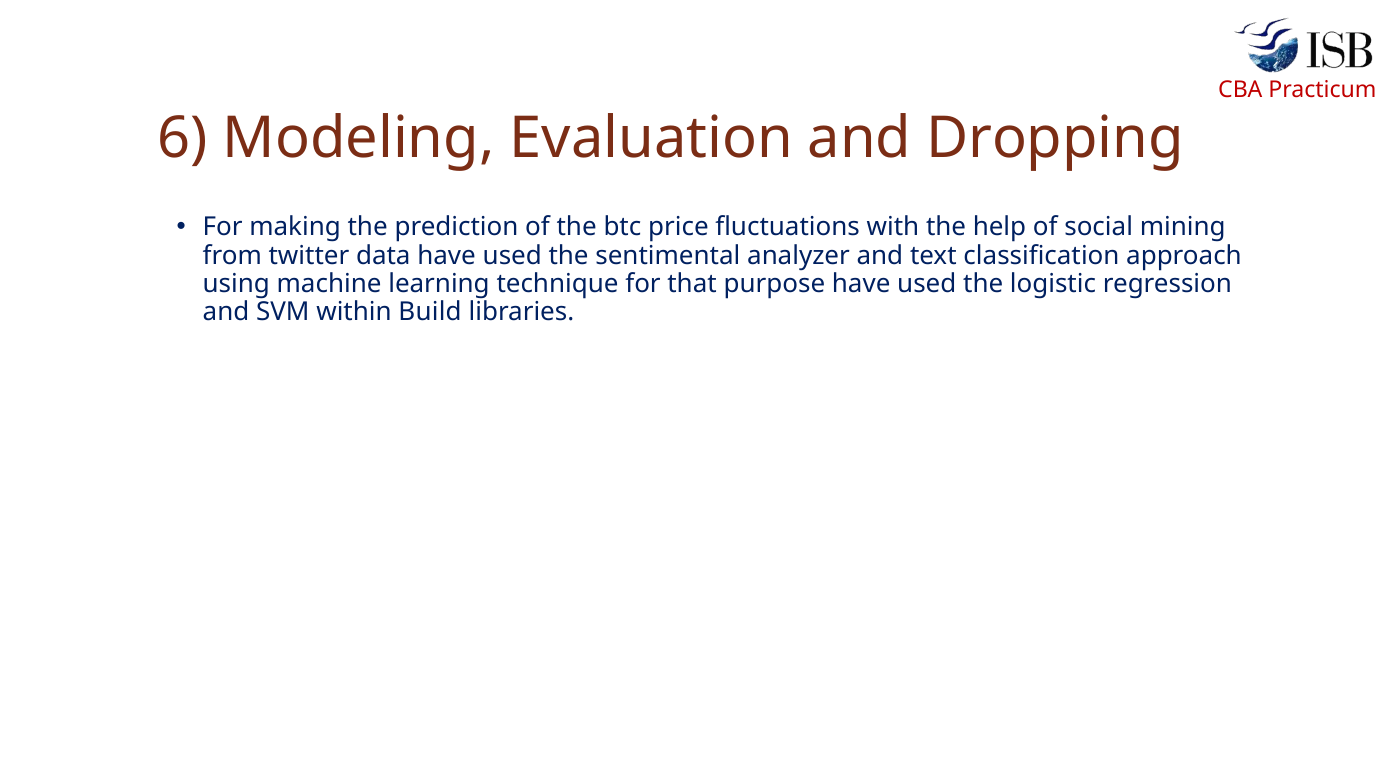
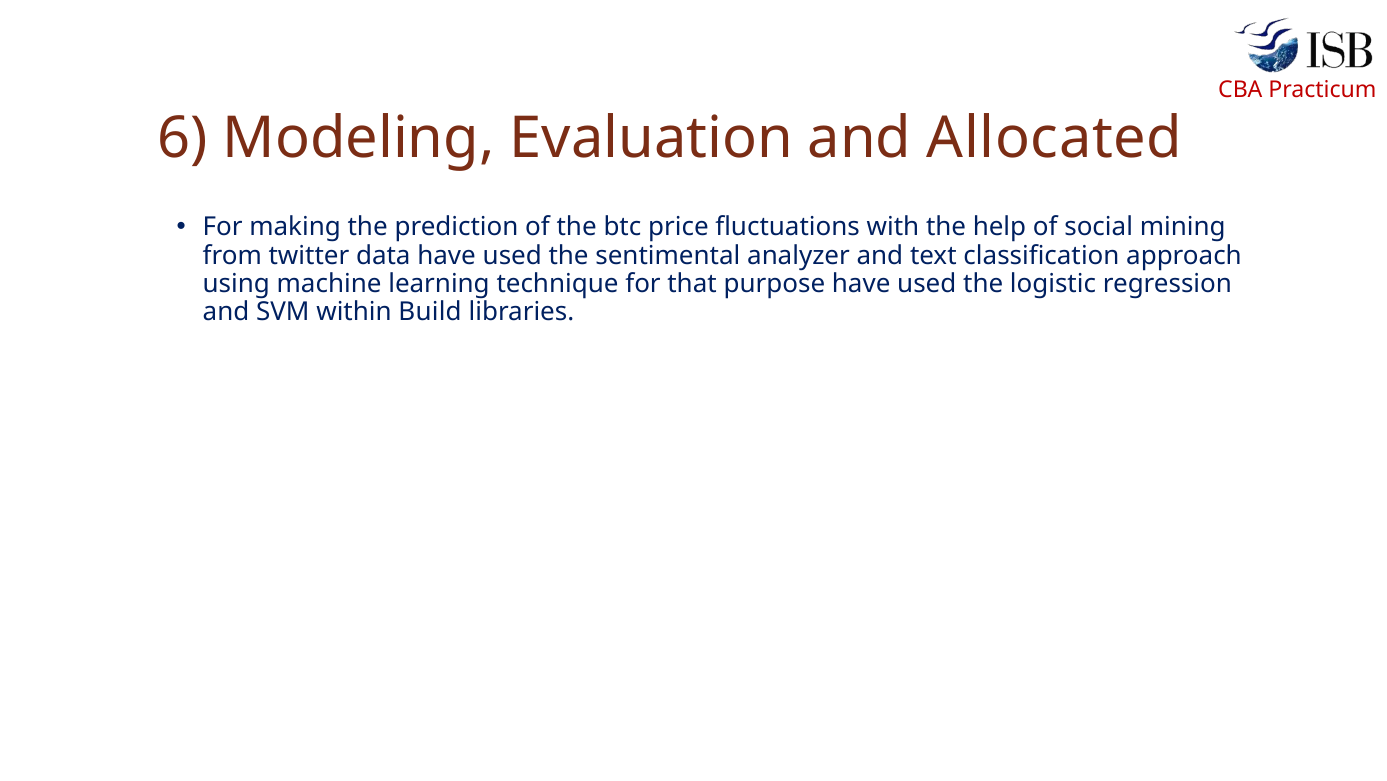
Dropping: Dropping -> Allocated
